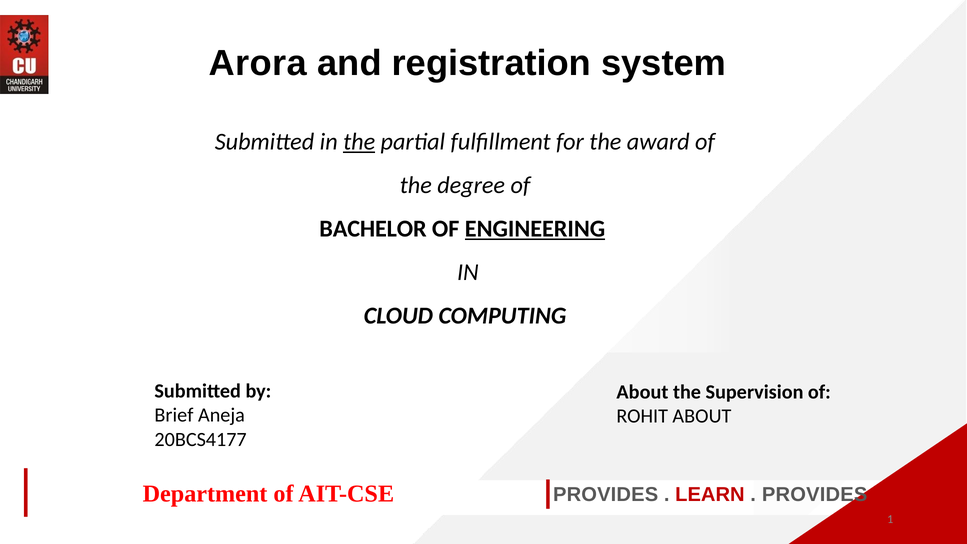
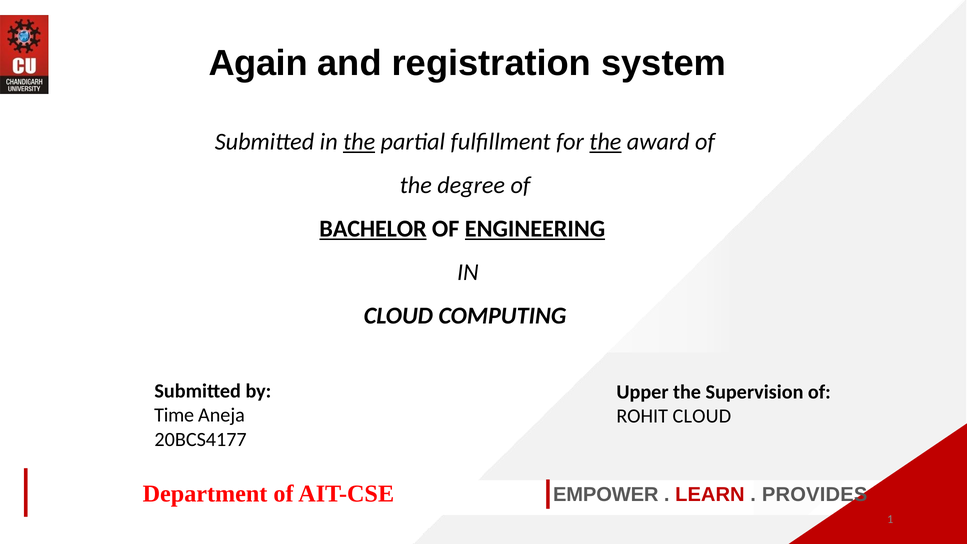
Arora: Arora -> Again
the at (605, 142) underline: none -> present
BACHELOR underline: none -> present
About at (642, 392): About -> Upper
Brief: Brief -> Time
ROHIT ABOUT: ABOUT -> CLOUD
PROVIDES at (606, 495): PROVIDES -> EMPOWER
